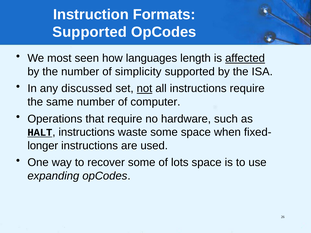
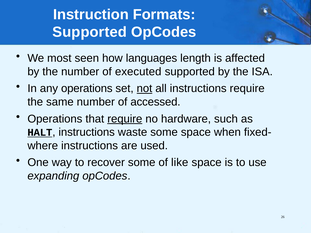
affected underline: present -> none
simplicity: simplicity -> executed
any discussed: discussed -> operations
computer: computer -> accessed
require at (125, 119) underline: none -> present
longer: longer -> where
lots: lots -> like
